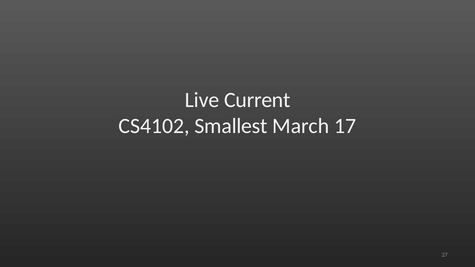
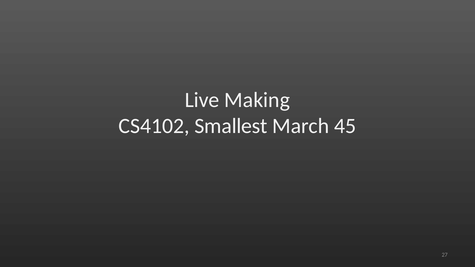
Current: Current -> Making
17: 17 -> 45
